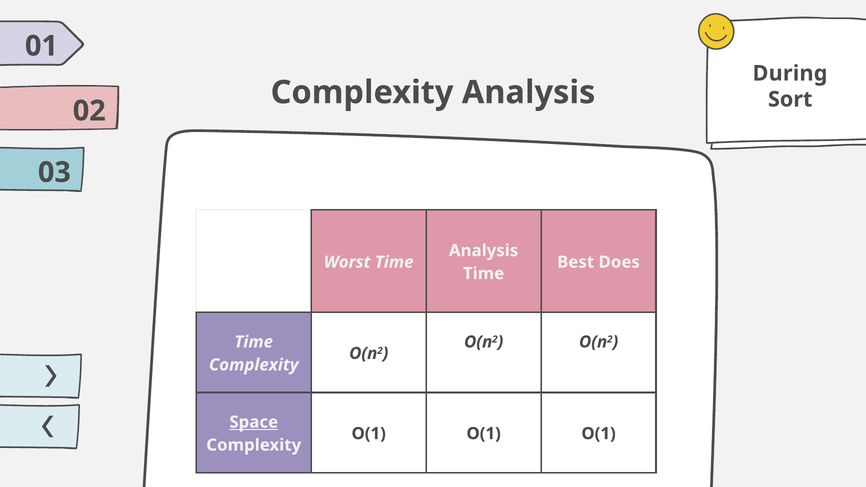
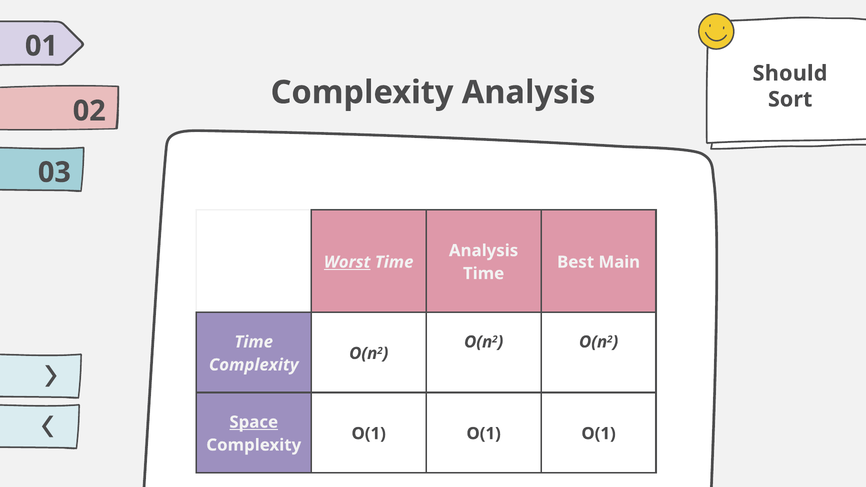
During: During -> Should
Worst underline: none -> present
Does: Does -> Main
